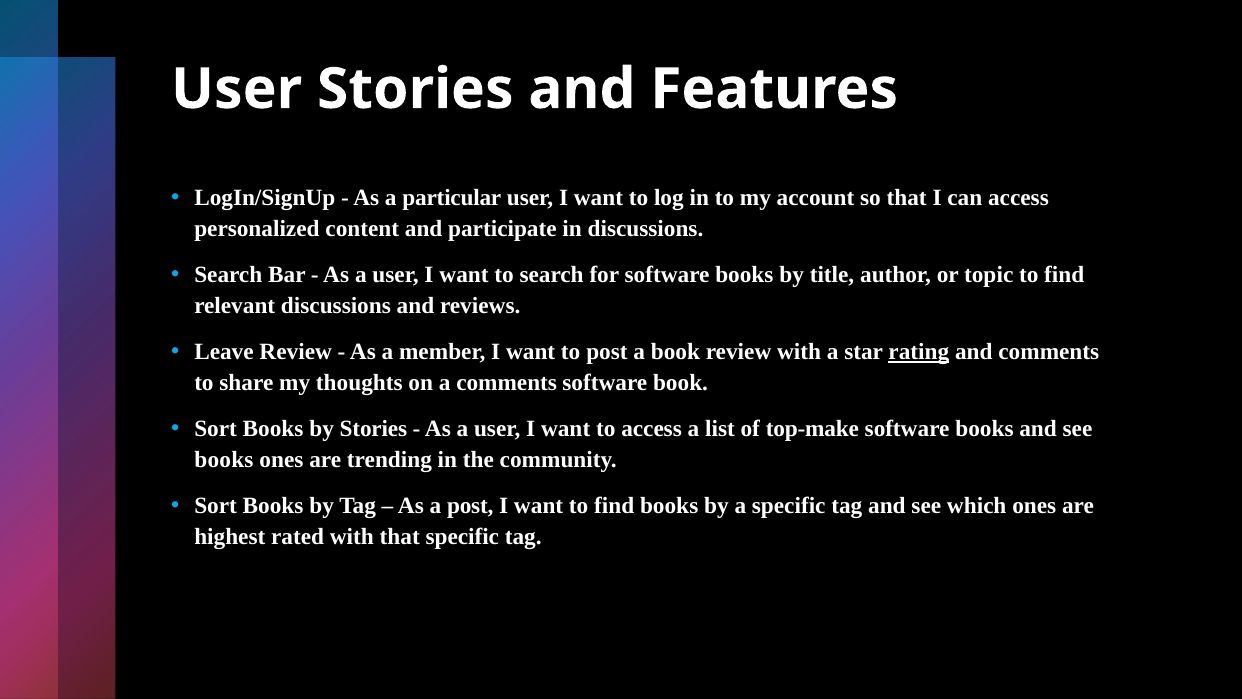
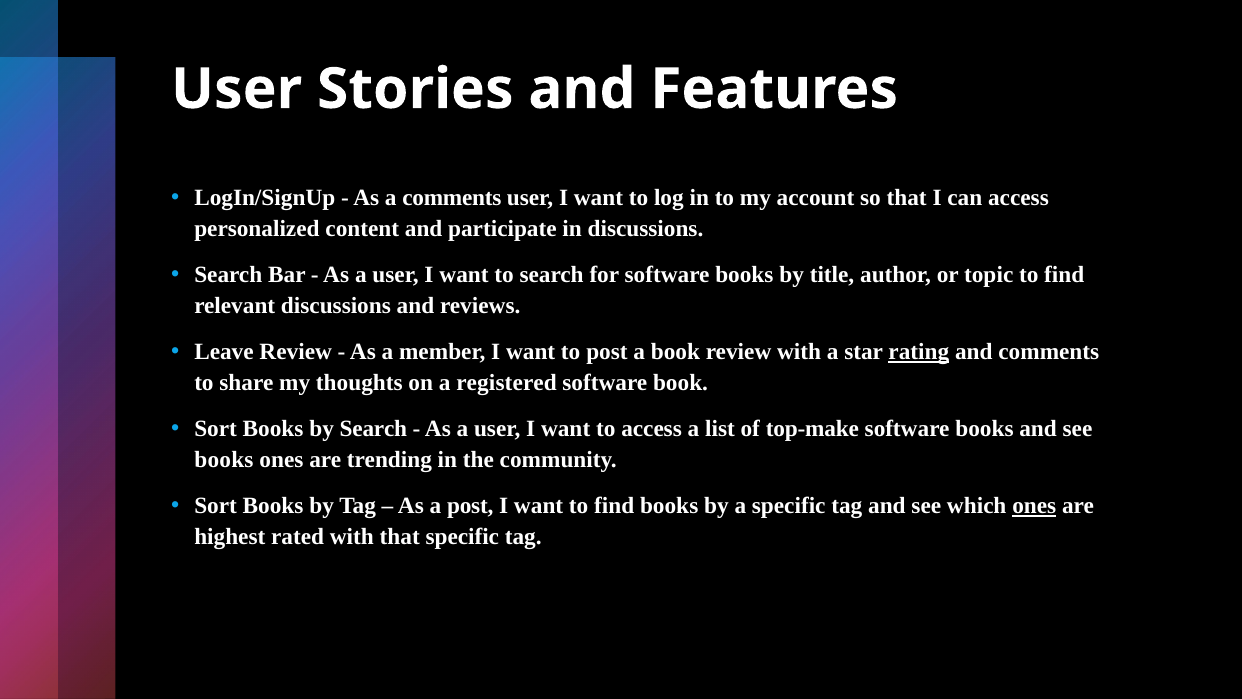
a particular: particular -> comments
a comments: comments -> registered
by Stories: Stories -> Search
ones at (1034, 506) underline: none -> present
